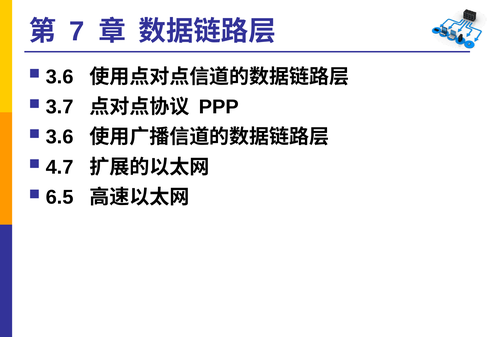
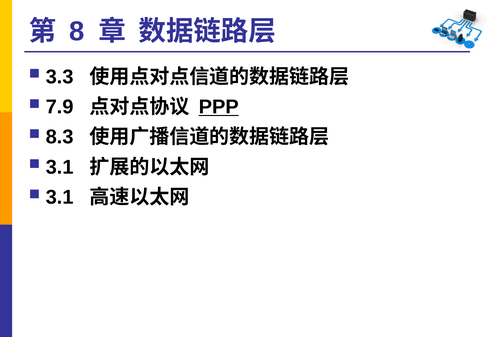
7: 7 -> 8
3.6 at (60, 77): 3.6 -> 3.3
3.7: 3.7 -> 7.9
PPP underline: none -> present
3.6 at (60, 137): 3.6 -> 8.3
4.7 at (60, 167): 4.7 -> 3.1
6.5 at (60, 197): 6.5 -> 3.1
